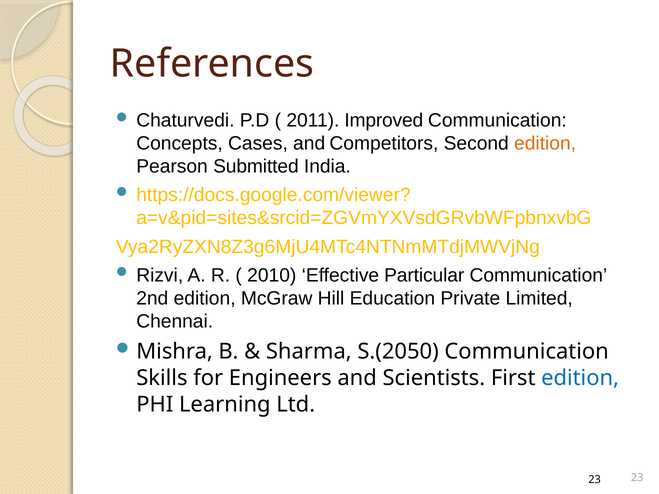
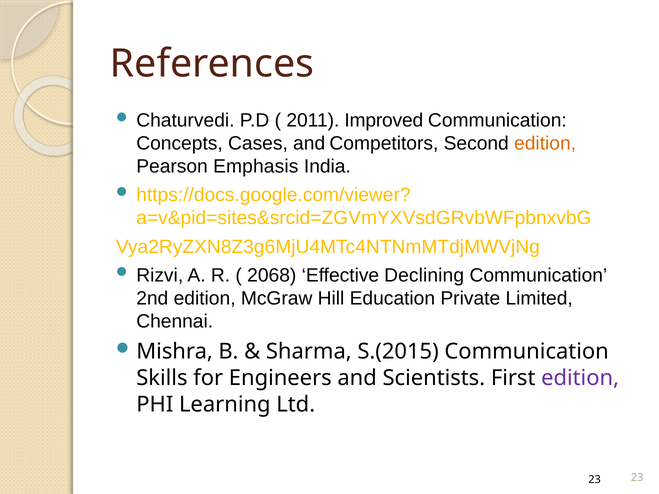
Submitted: Submitted -> Emphasis
2010: 2010 -> 2068
Particular: Particular -> Declining
S.(2050: S.(2050 -> S.(2015
edition at (580, 378) colour: blue -> purple
